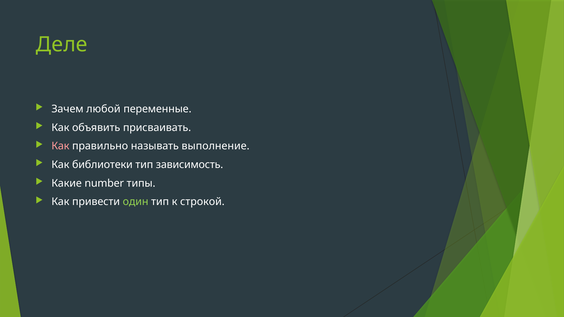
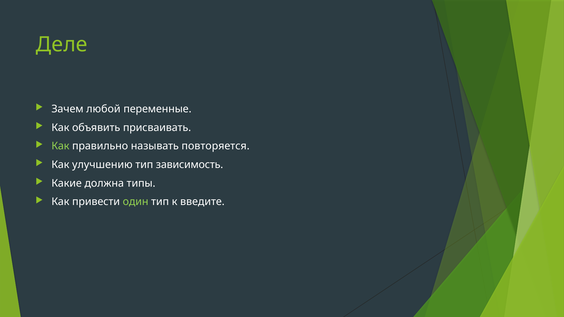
Как at (60, 146) colour: pink -> light green
выполнение: выполнение -> повторяется
библиотеки: библиотеки -> улучшению
number: number -> должна
строкой: строкой -> введите
